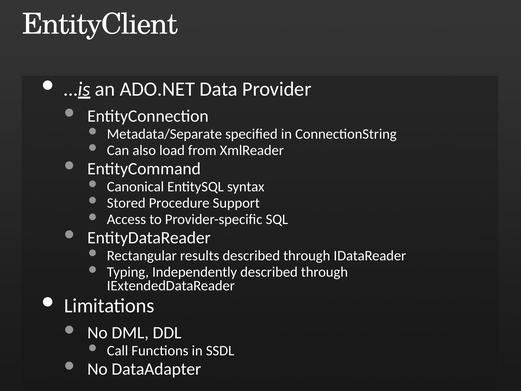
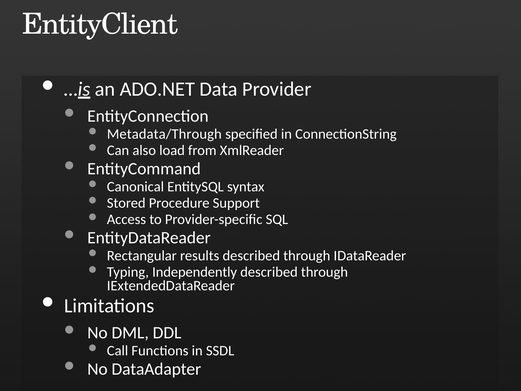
Metadata/Separate: Metadata/Separate -> Metadata/Through
